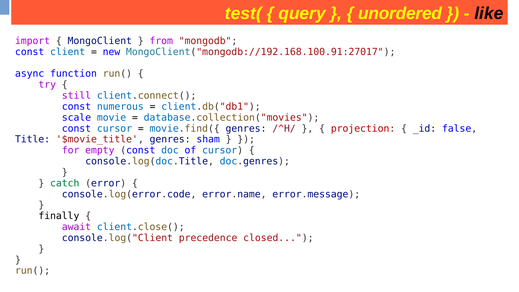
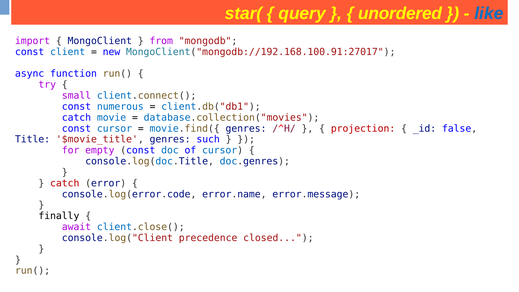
test(: test( -> star(
like colour: black -> blue
still: still -> small
scale at (76, 118): scale -> catch
sham: sham -> such
catch at (65, 183) colour: green -> red
